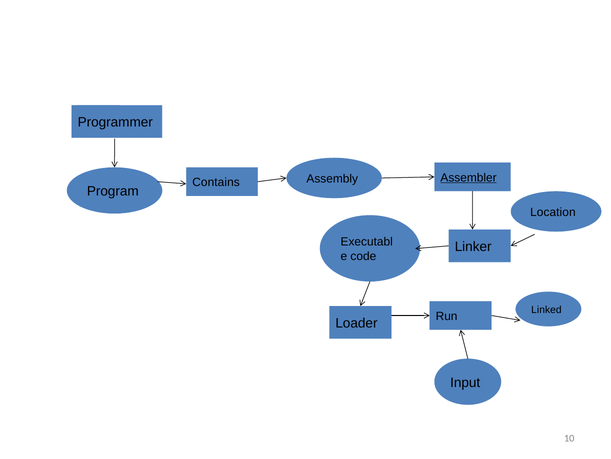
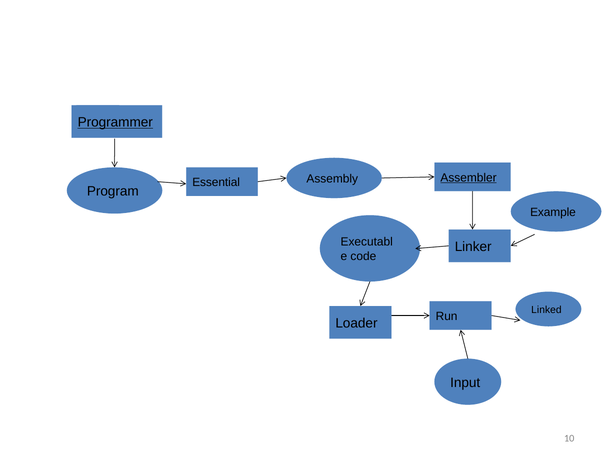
Programmer underline: none -> present
Contains: Contains -> Essential
Location: Location -> Example
